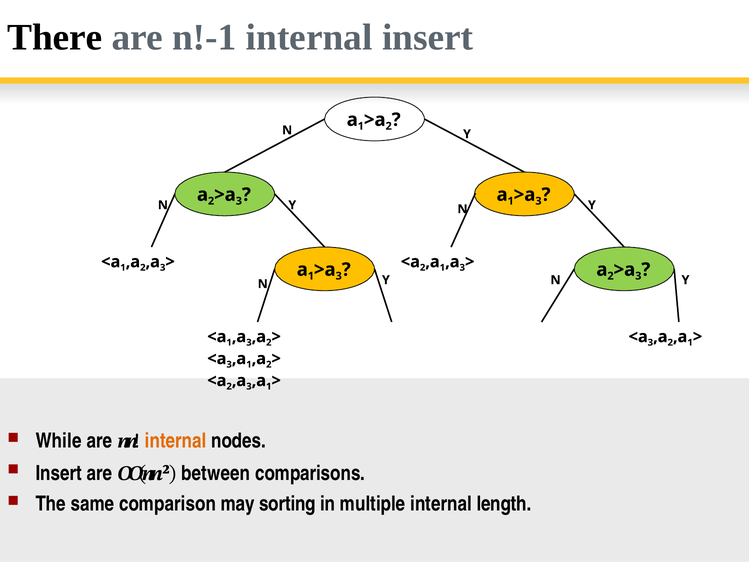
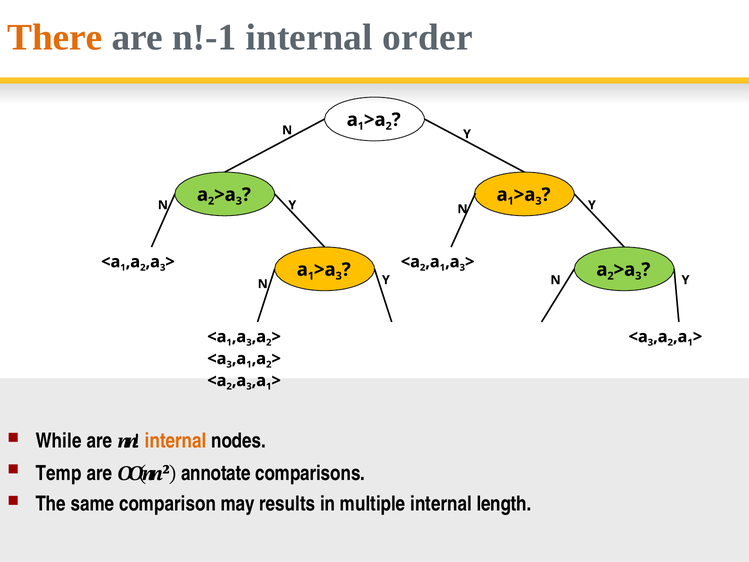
There colour: black -> orange
internal insert: insert -> order
Insert at (59, 473): Insert -> Temp
between: between -> annotate
sorting: sorting -> results
